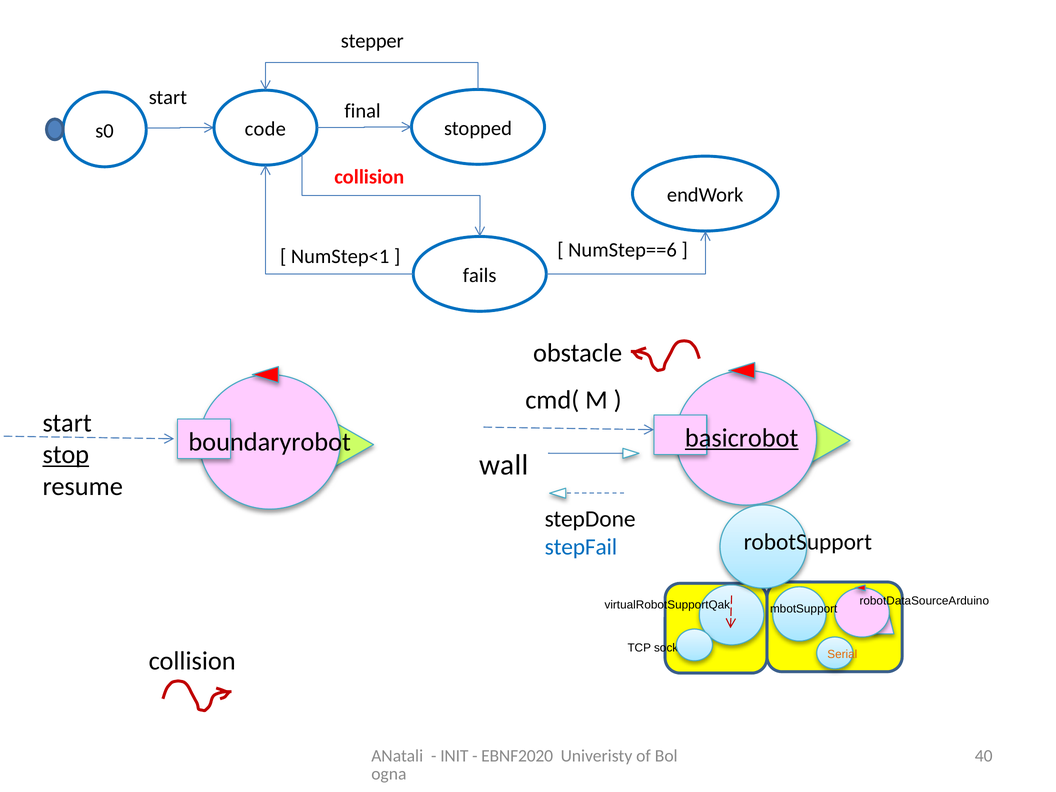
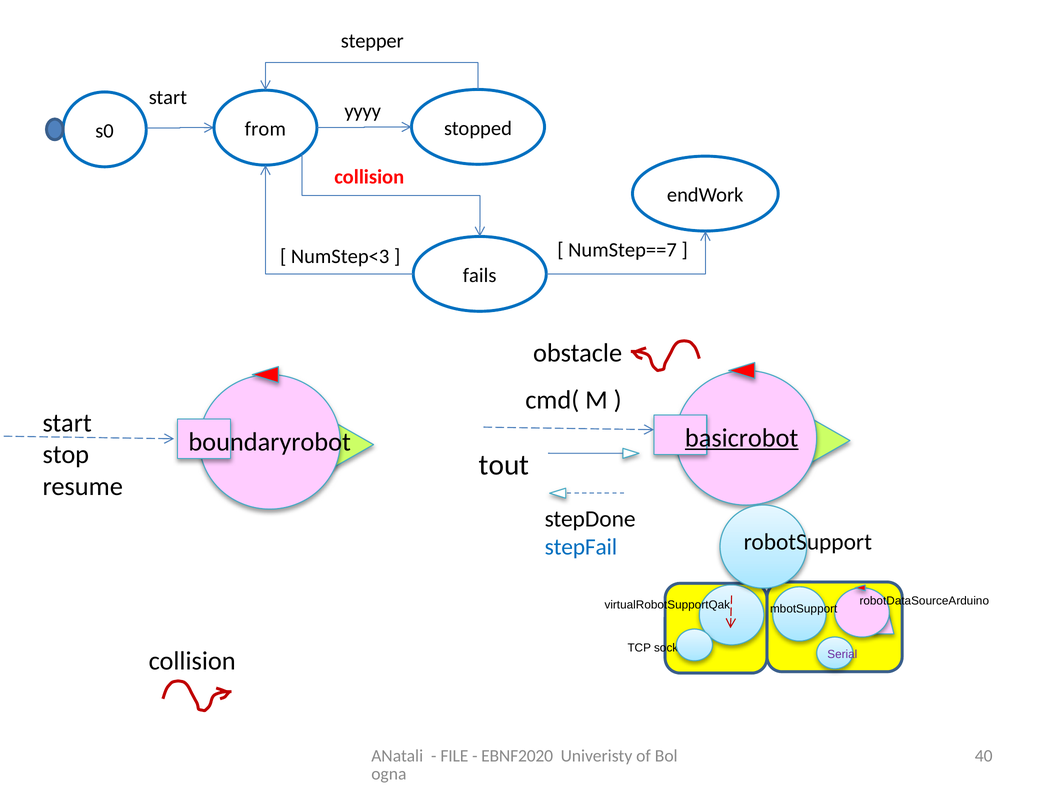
final: final -> yyyy
code: code -> from
NumStep==6: NumStep==6 -> NumStep==7
NumStep<1: NumStep<1 -> NumStep<3
stop underline: present -> none
wall: wall -> tout
Serial colour: orange -> purple
INIT: INIT -> FILE
